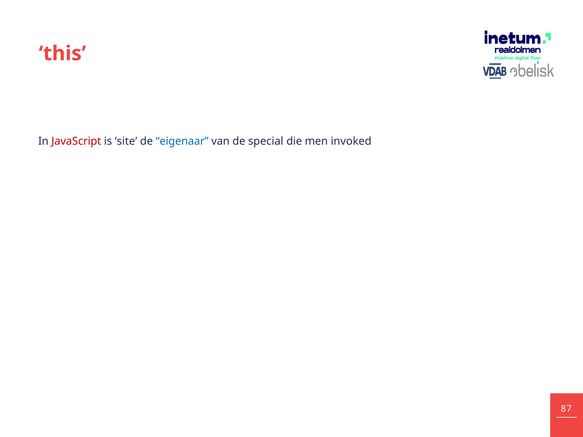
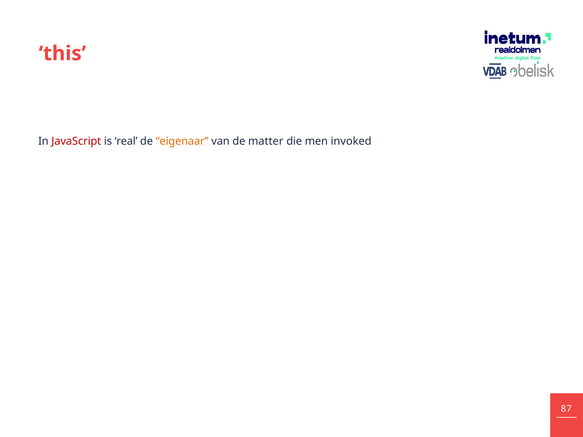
site: site -> real
eigenaar colour: blue -> orange
special: special -> matter
